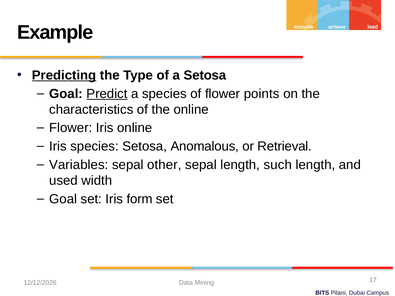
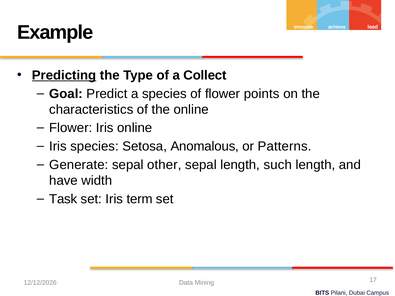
a Setosa: Setosa -> Collect
Predict underline: present -> none
Retrieval: Retrieval -> Patterns
Variables: Variables -> Generate
used: used -> have
Goal at (63, 199): Goal -> Task
form: form -> term
